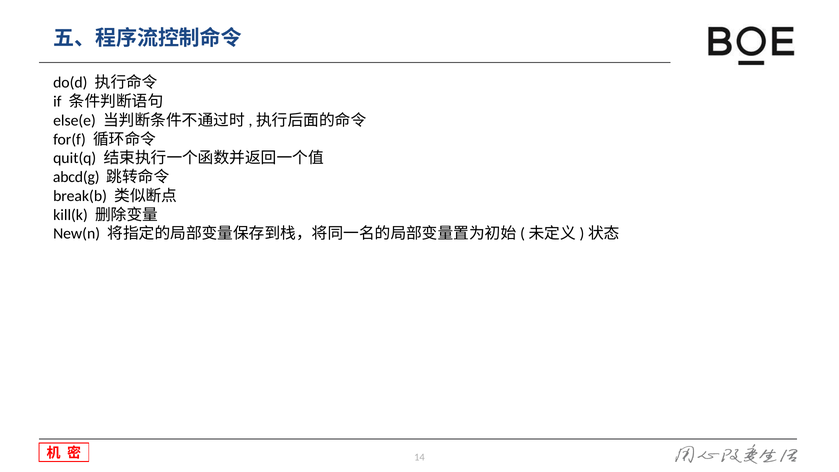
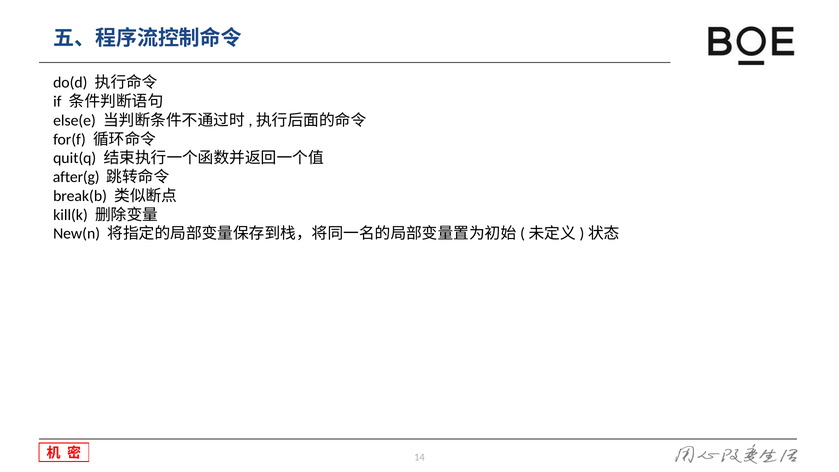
abcd(g: abcd(g -> after(g
